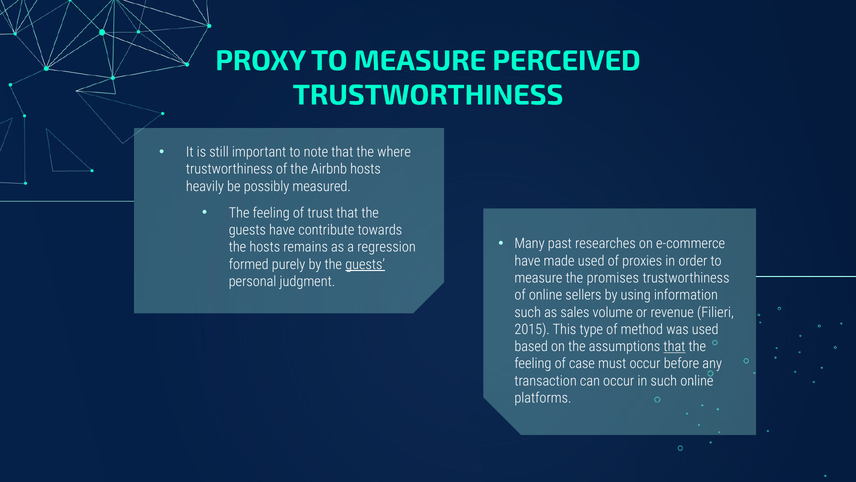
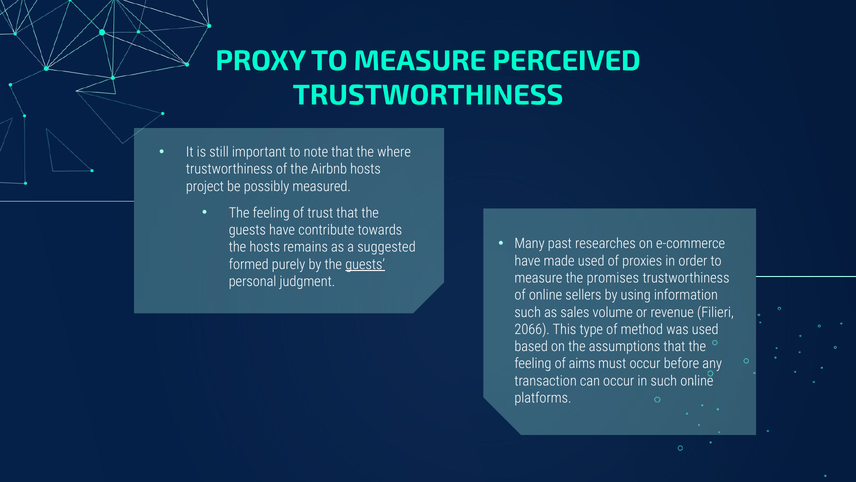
heavily: heavily -> project
regression: regression -> suggested
2015: 2015 -> 2066
that at (674, 346) underline: present -> none
case: case -> aims
